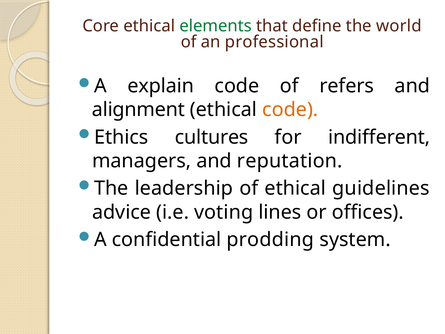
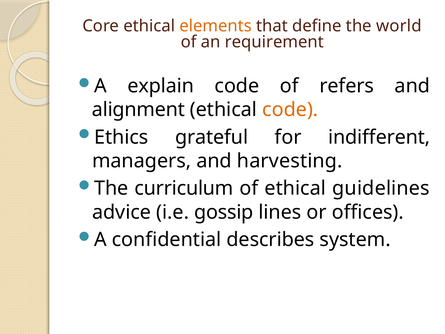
elements colour: green -> orange
professional: professional -> requirement
cultures: cultures -> grateful
reputation: reputation -> harvesting
leadership: leadership -> curriculum
voting: voting -> gossip
prodding: prodding -> describes
